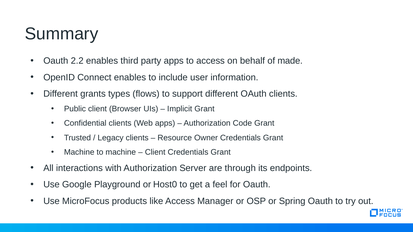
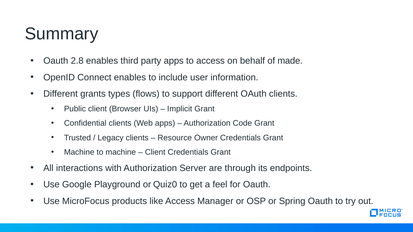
2.2: 2.2 -> 2.8
Host0: Host0 -> Quiz0
